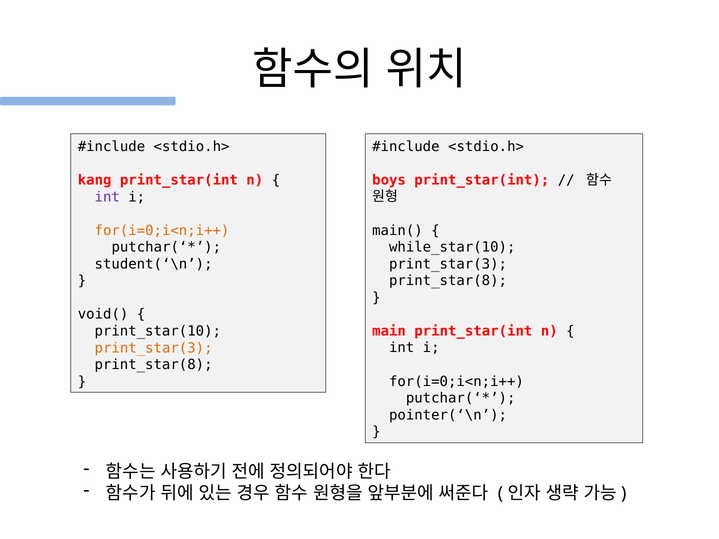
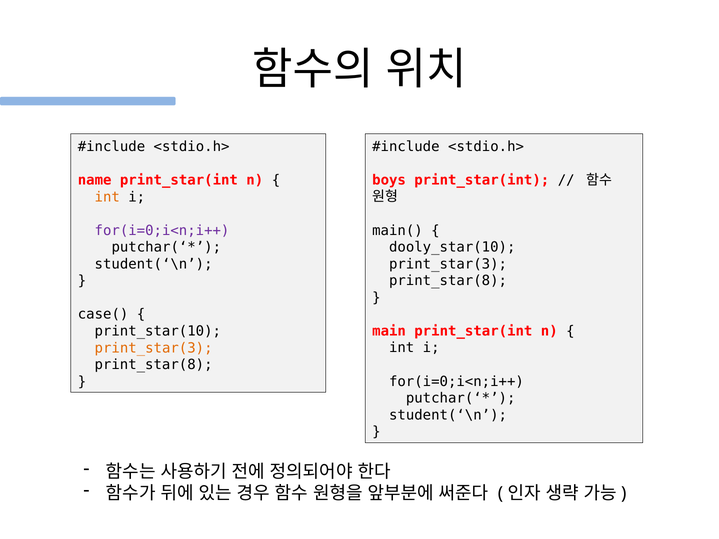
kang: kang -> name
int at (107, 197) colour: purple -> orange
for(i=0;i<n;i++ at (162, 231) colour: orange -> purple
while_star(10: while_star(10 -> dooly_star(10
void(: void( -> case(
pointer(‘\n at (448, 415): pointer(‘\n -> student(‘\n
